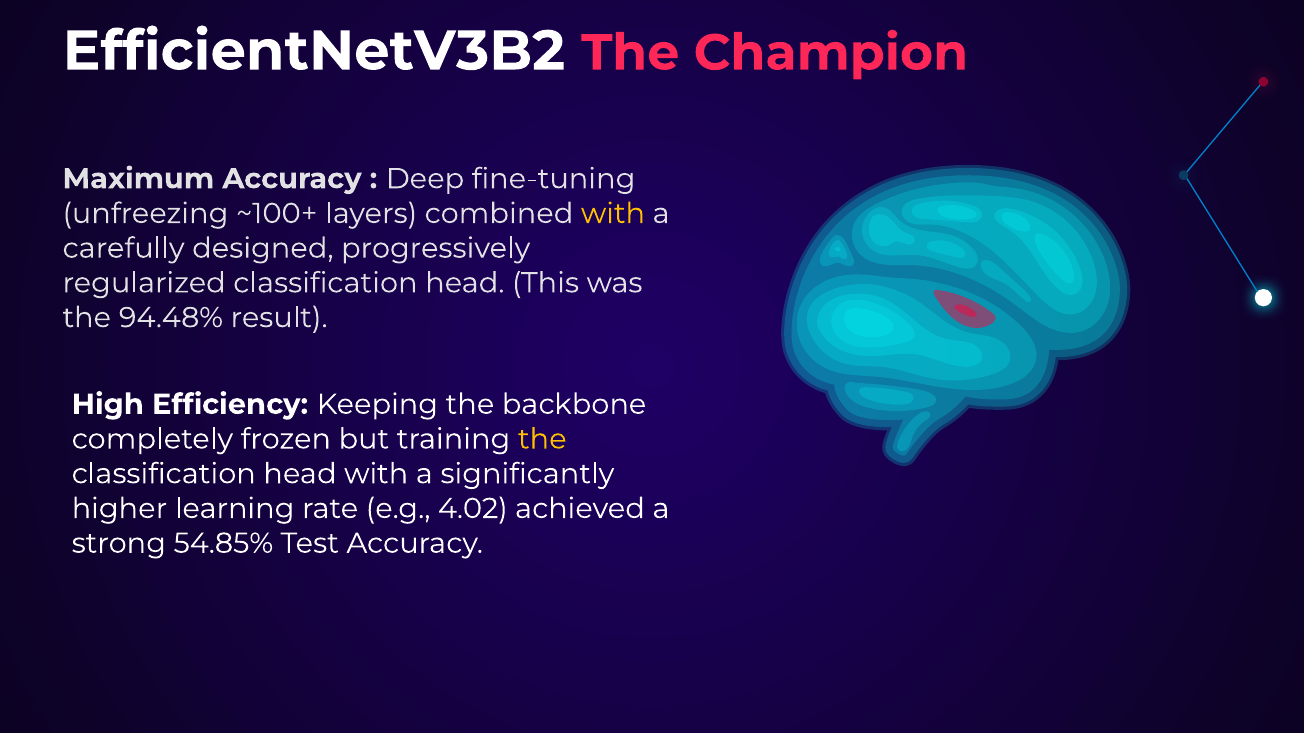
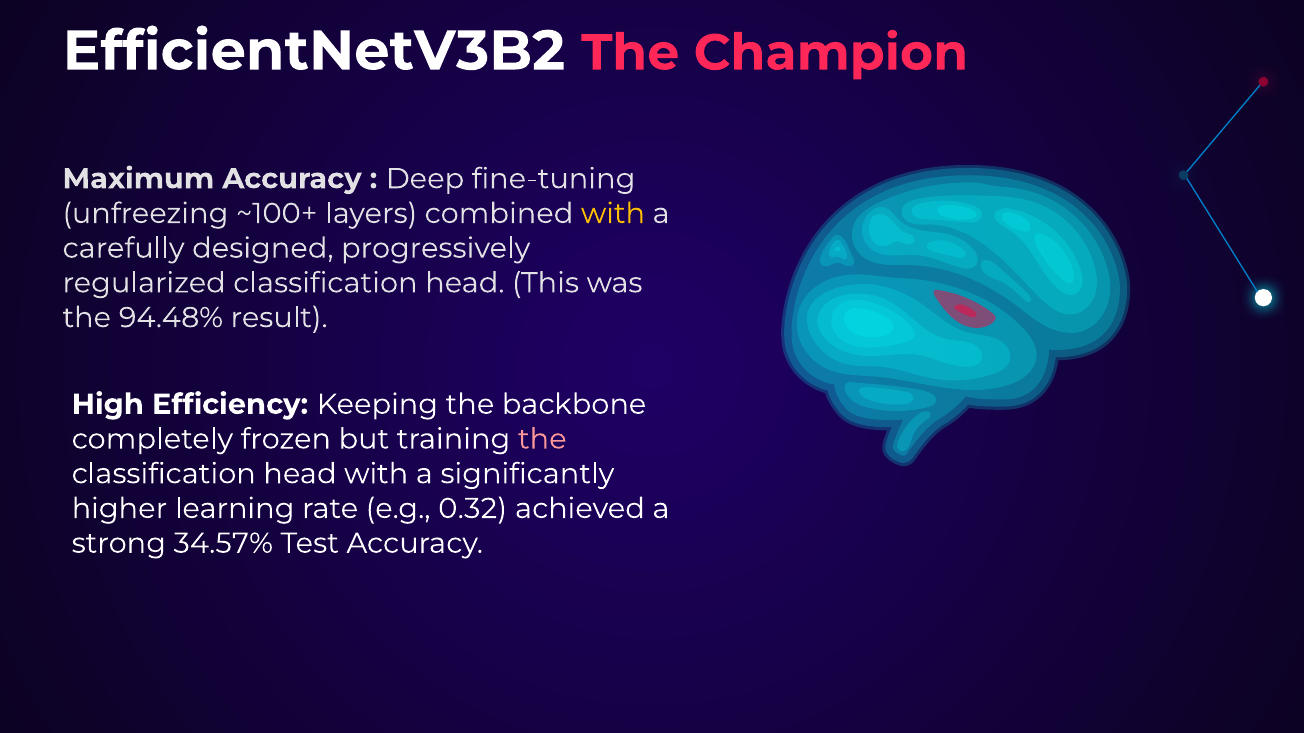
the at (542, 439) colour: yellow -> pink
4.02: 4.02 -> 0.32
54.85%: 54.85% -> 34.57%
